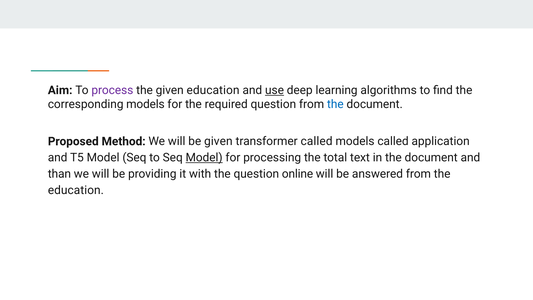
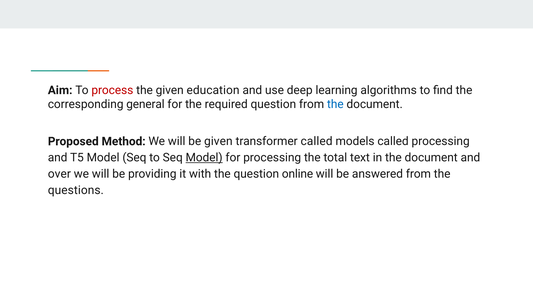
process colour: purple -> red
use underline: present -> none
corresponding models: models -> general
called application: application -> processing
than: than -> over
education at (76, 190): education -> questions
